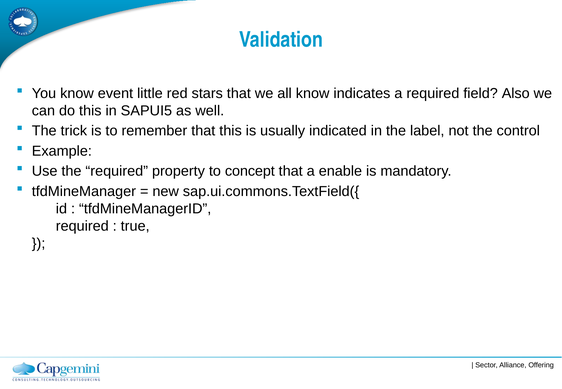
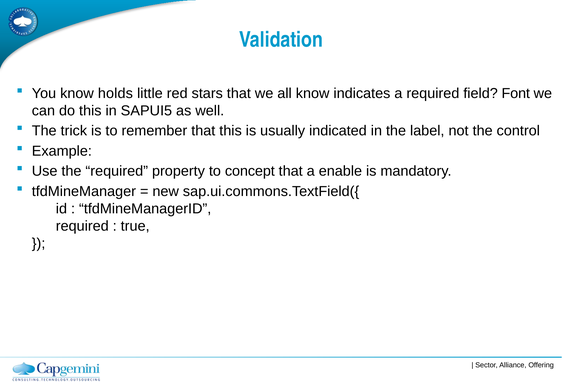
event: event -> holds
Also: Also -> Font
